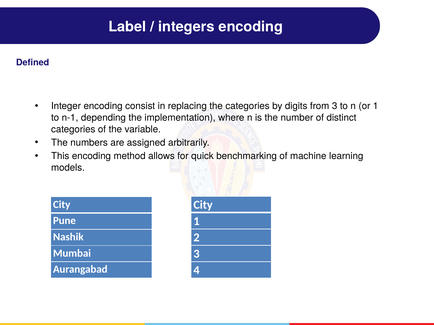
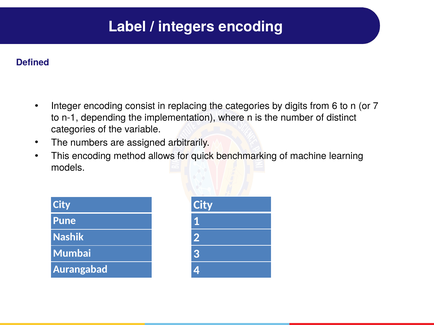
from 3: 3 -> 6
or 1: 1 -> 7
